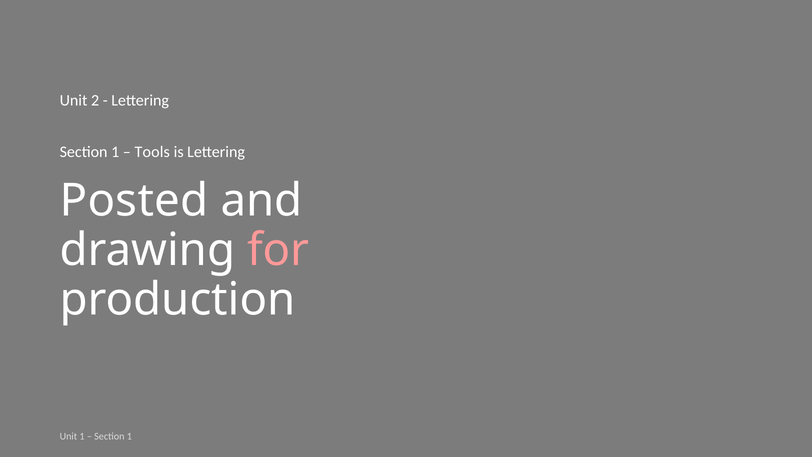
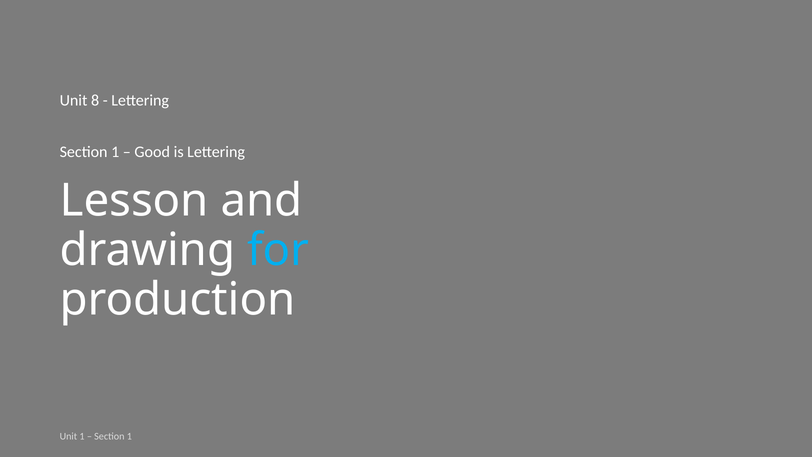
2: 2 -> 8
Tools: Tools -> Good
Posted: Posted -> Lesson
for colour: pink -> light blue
